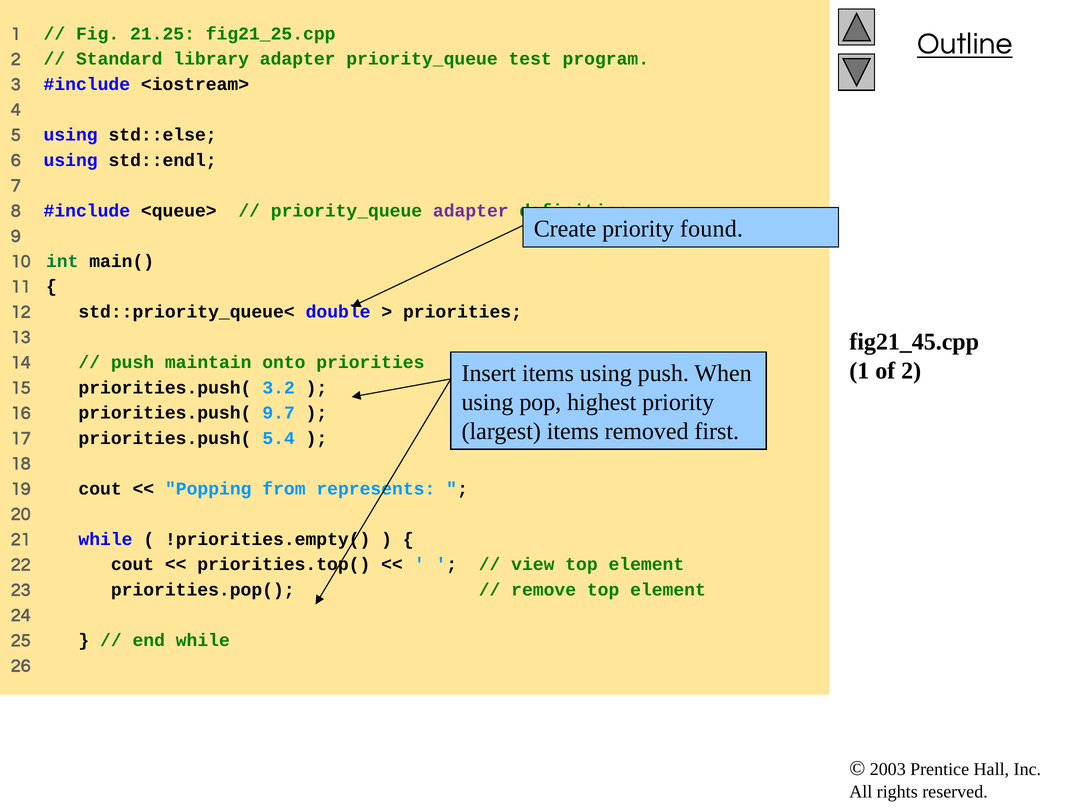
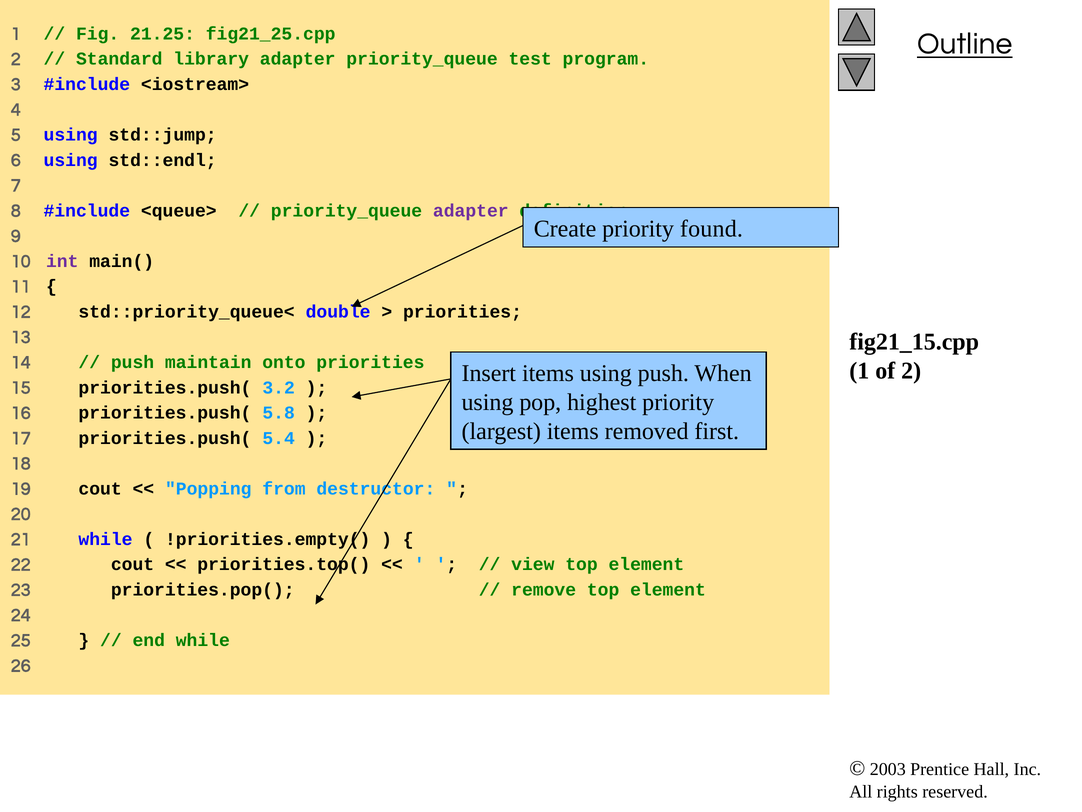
std::else: std::else -> std::jump
int colour: green -> purple
fig21_45.cpp: fig21_45.cpp -> fig21_15.cpp
9.7: 9.7 -> 5.8
represents: represents -> destructor
